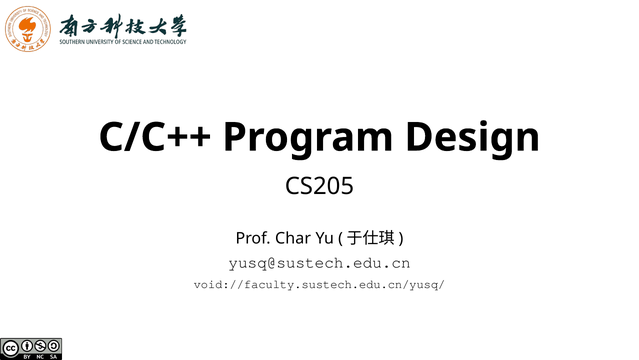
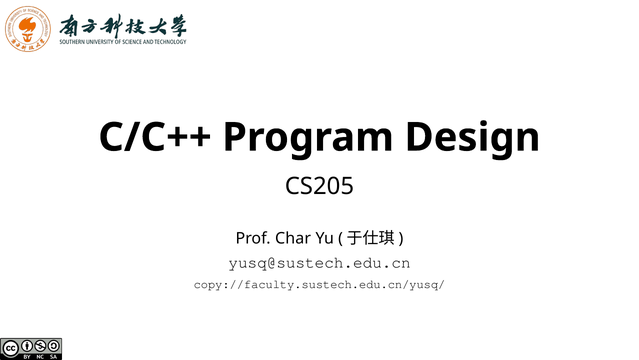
void://faculty.sustech.edu.cn/yusq/: void://faculty.sustech.edu.cn/yusq/ -> copy://faculty.sustech.edu.cn/yusq/
